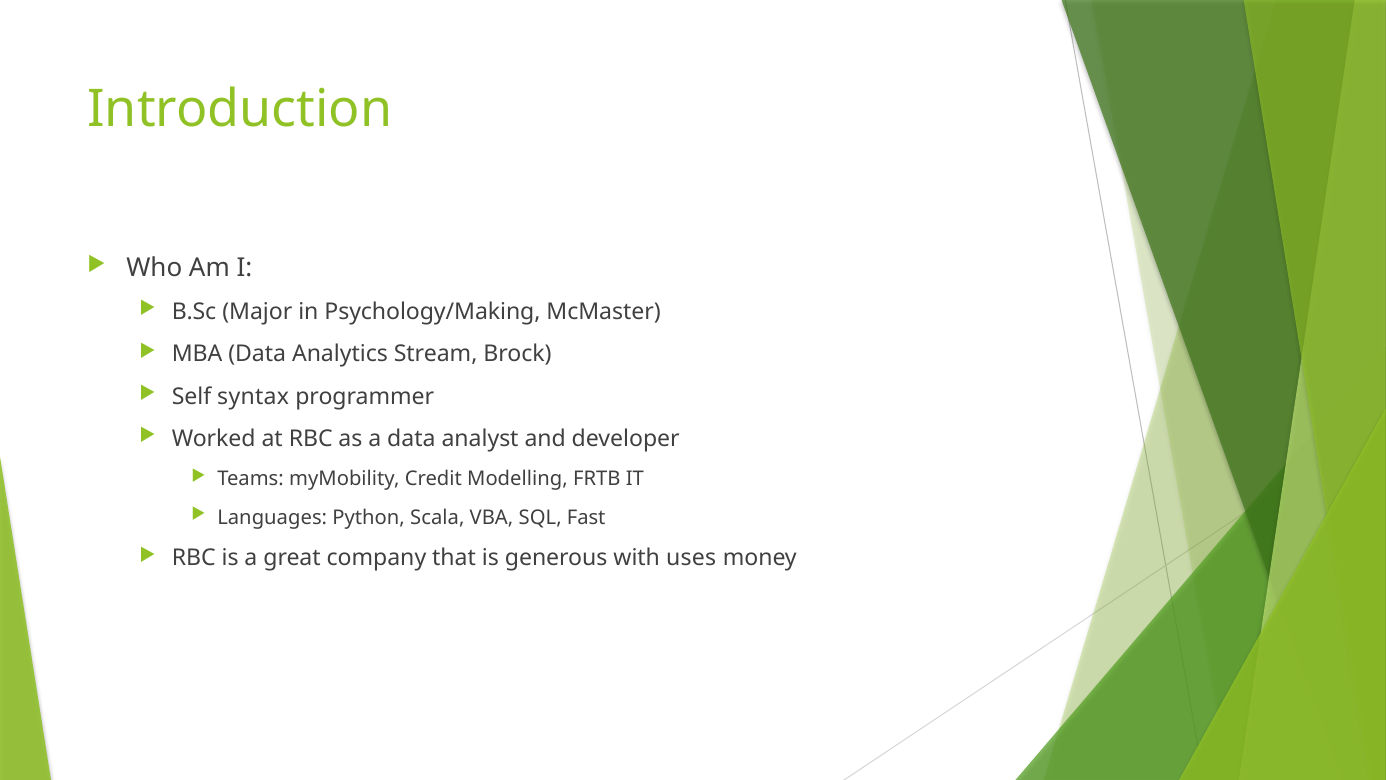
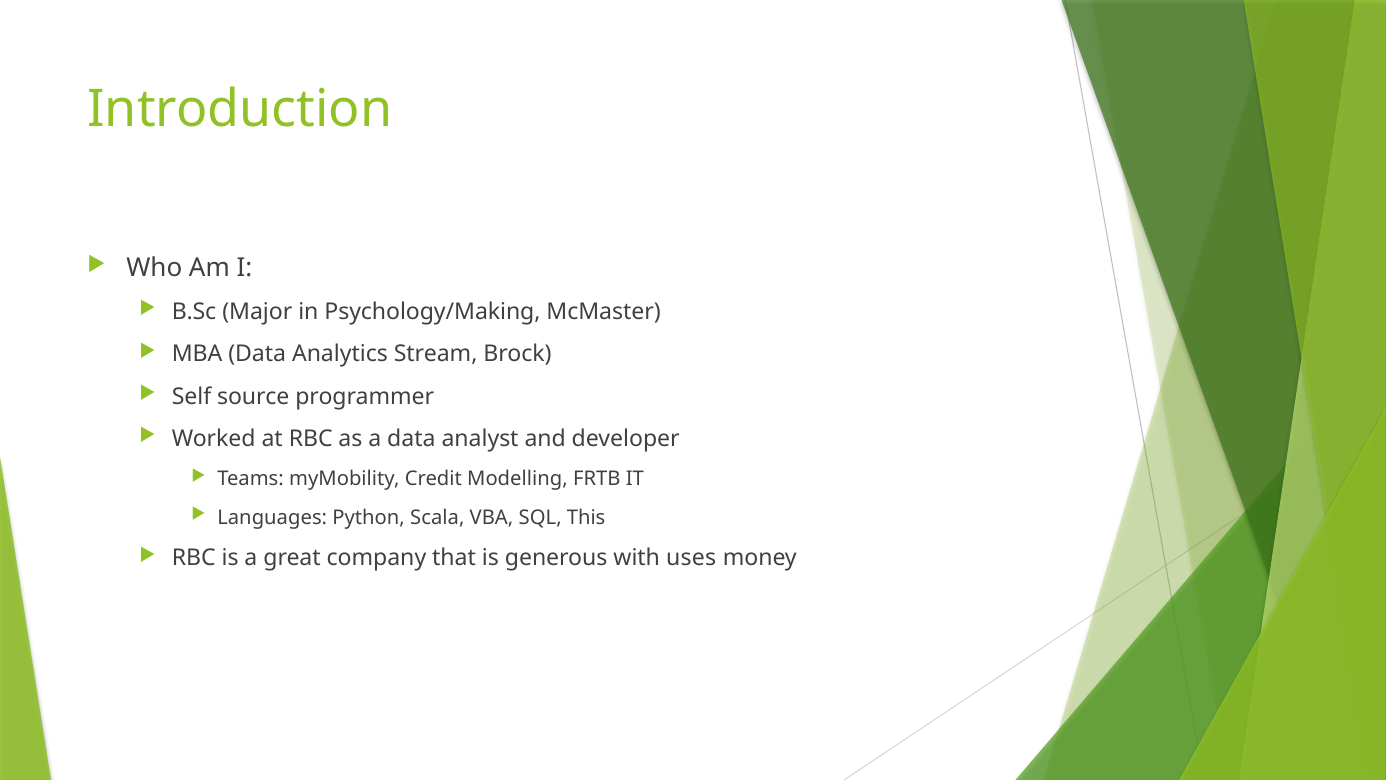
syntax: syntax -> source
Fast: Fast -> This
